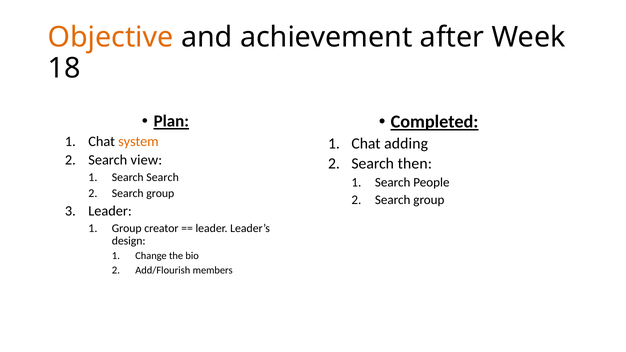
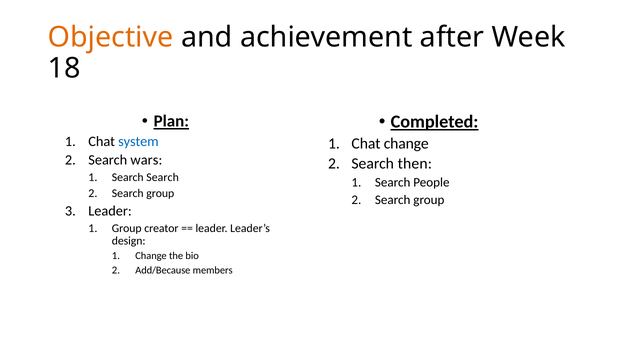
system colour: orange -> blue
Chat adding: adding -> change
view: view -> wars
Add/Flourish: Add/Flourish -> Add/Because
